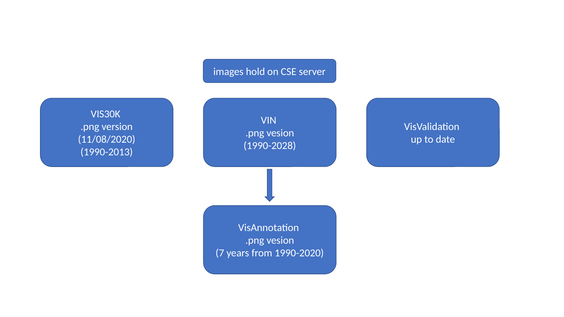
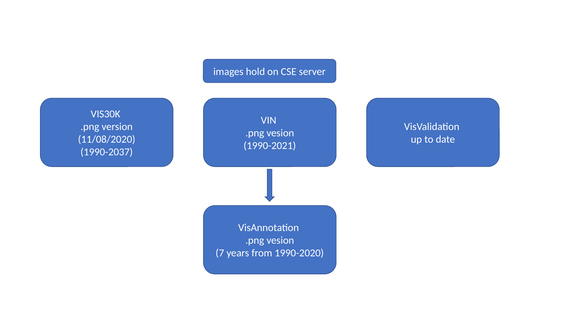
1990-2028: 1990-2028 -> 1990-2021
1990-2013: 1990-2013 -> 1990-2037
